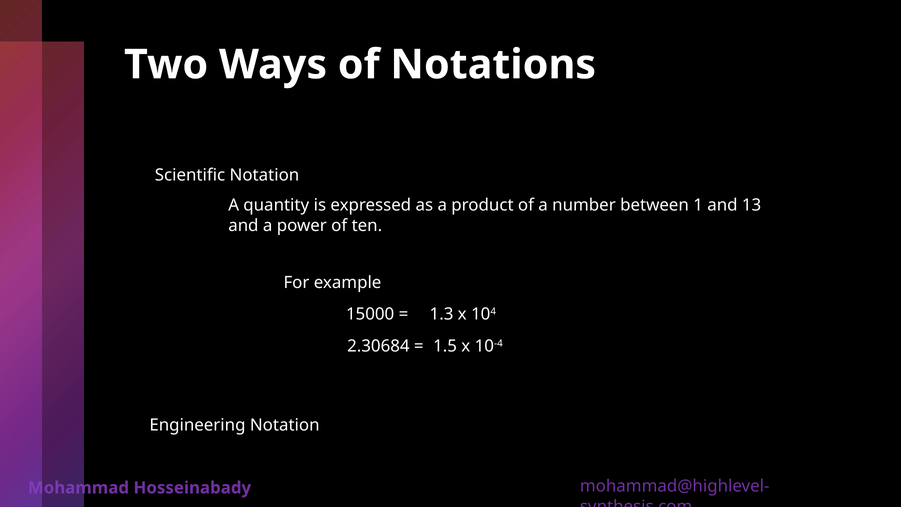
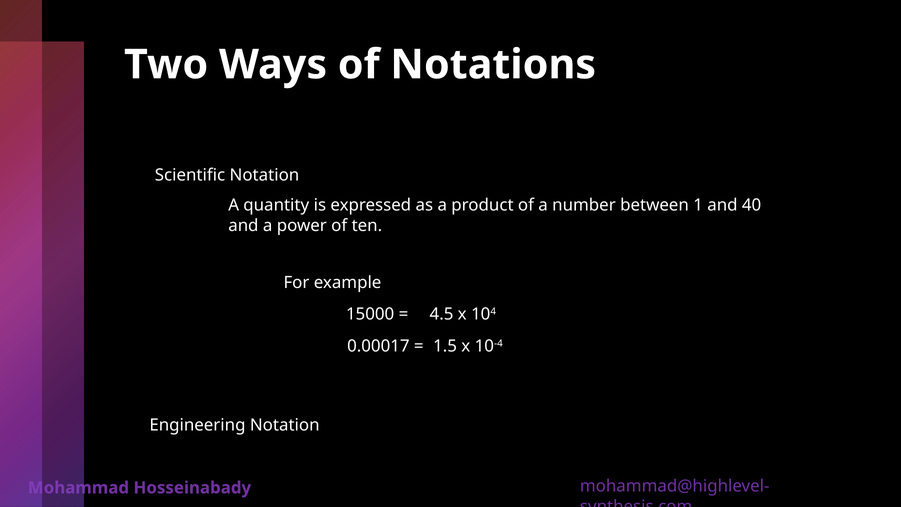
13: 13 -> 40
1.3: 1.3 -> 4.5
2.30684: 2.30684 -> 0.00017
